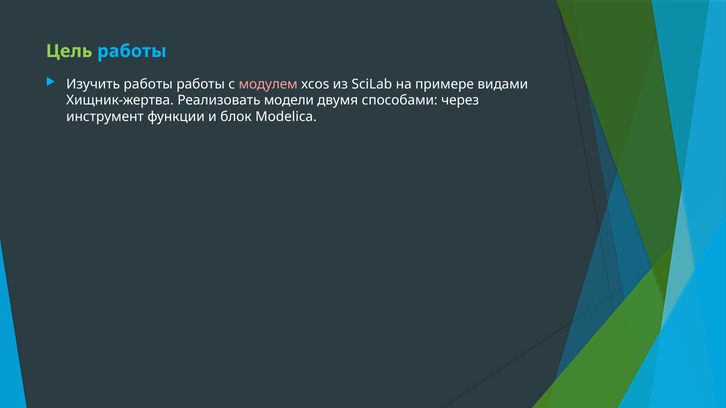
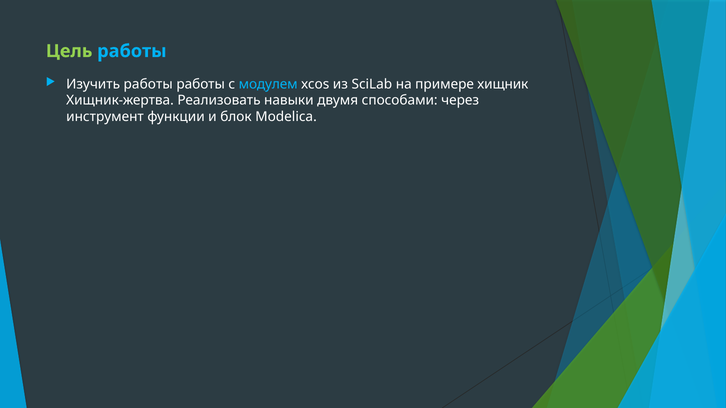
модулем colour: pink -> light blue
видами: видами -> хищник
модели: модели -> навыки
